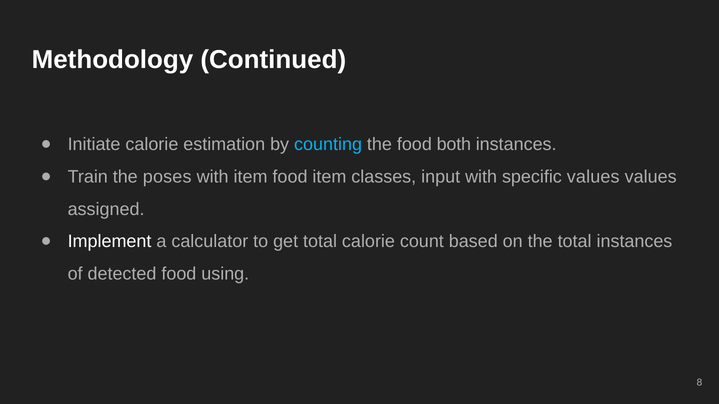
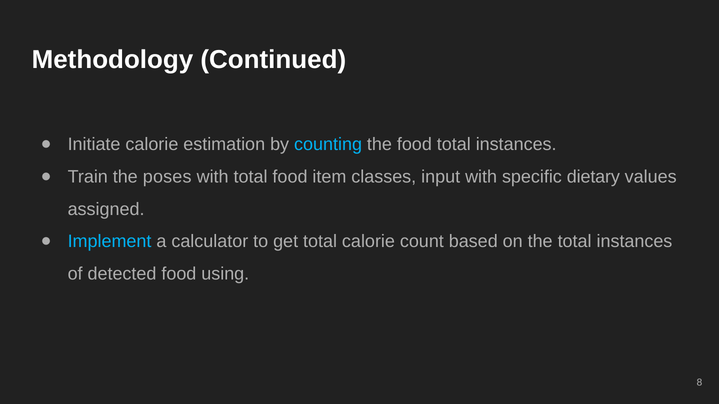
food both: both -> total
with item: item -> total
specific values: values -> dietary
Implement colour: white -> light blue
